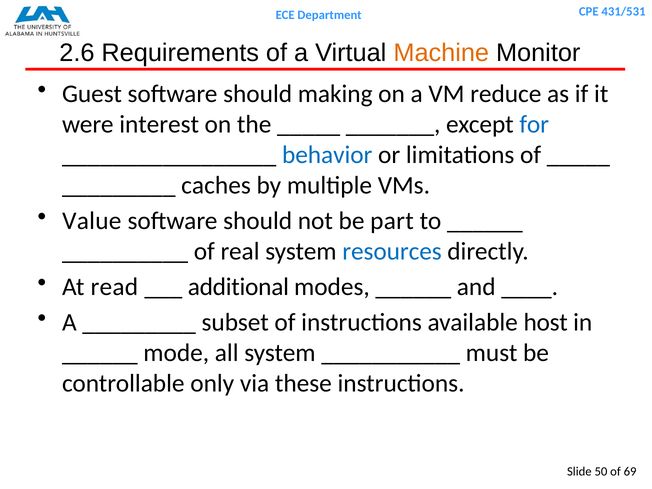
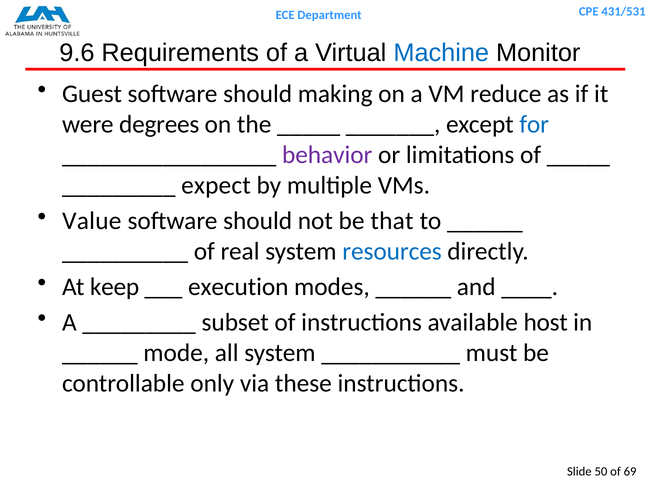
2.6: 2.6 -> 9.6
Machine colour: orange -> blue
interest: interest -> degrees
behavior colour: blue -> purple
caches: caches -> expect
part: part -> that
read: read -> keep
additional: additional -> execution
